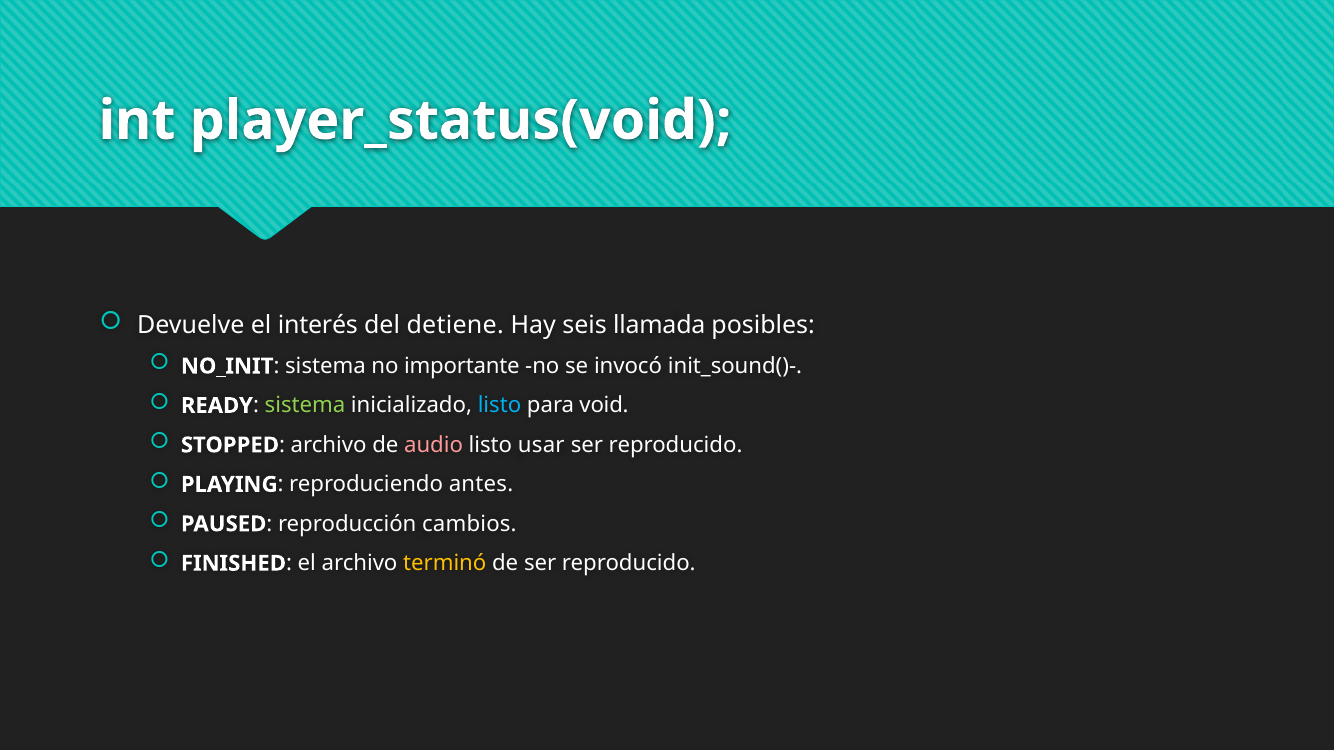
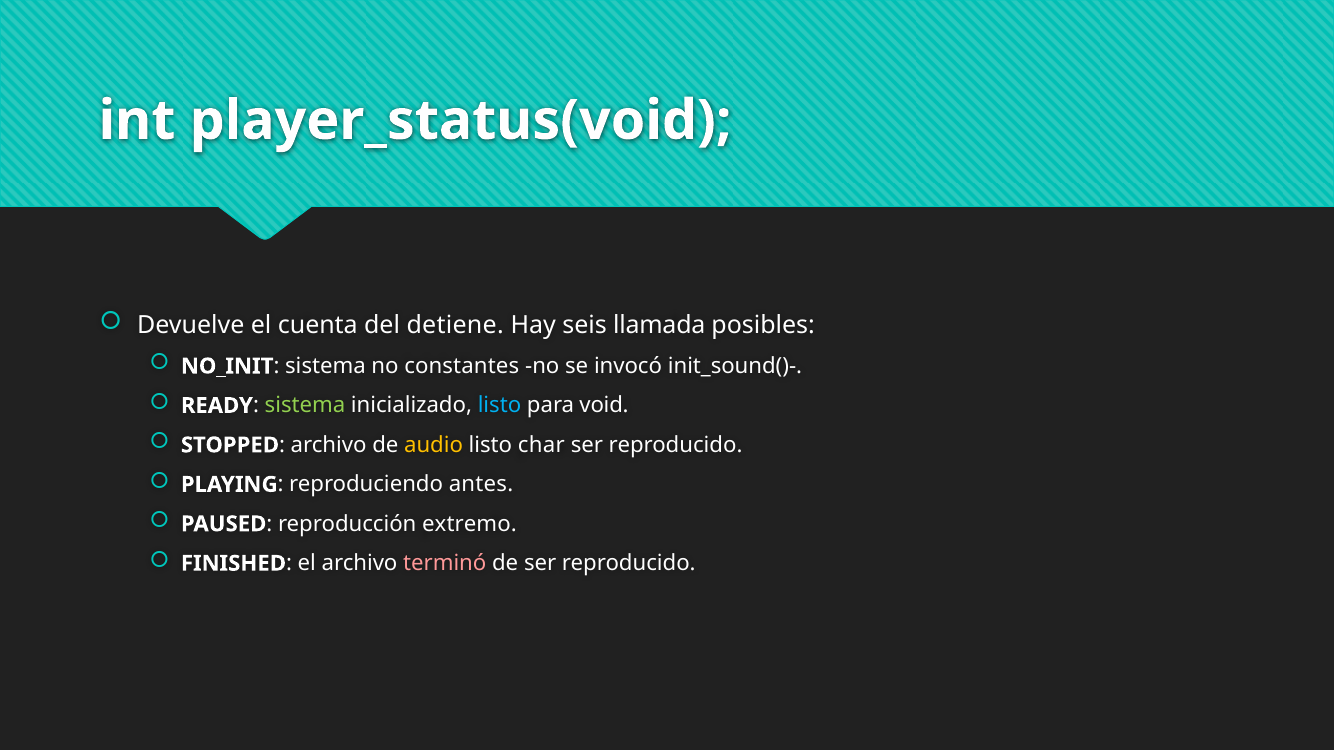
interés: interés -> cuenta
importante: importante -> constantes
audio colour: pink -> yellow
usar: usar -> char
cambios: cambios -> extremo
terminó colour: yellow -> pink
